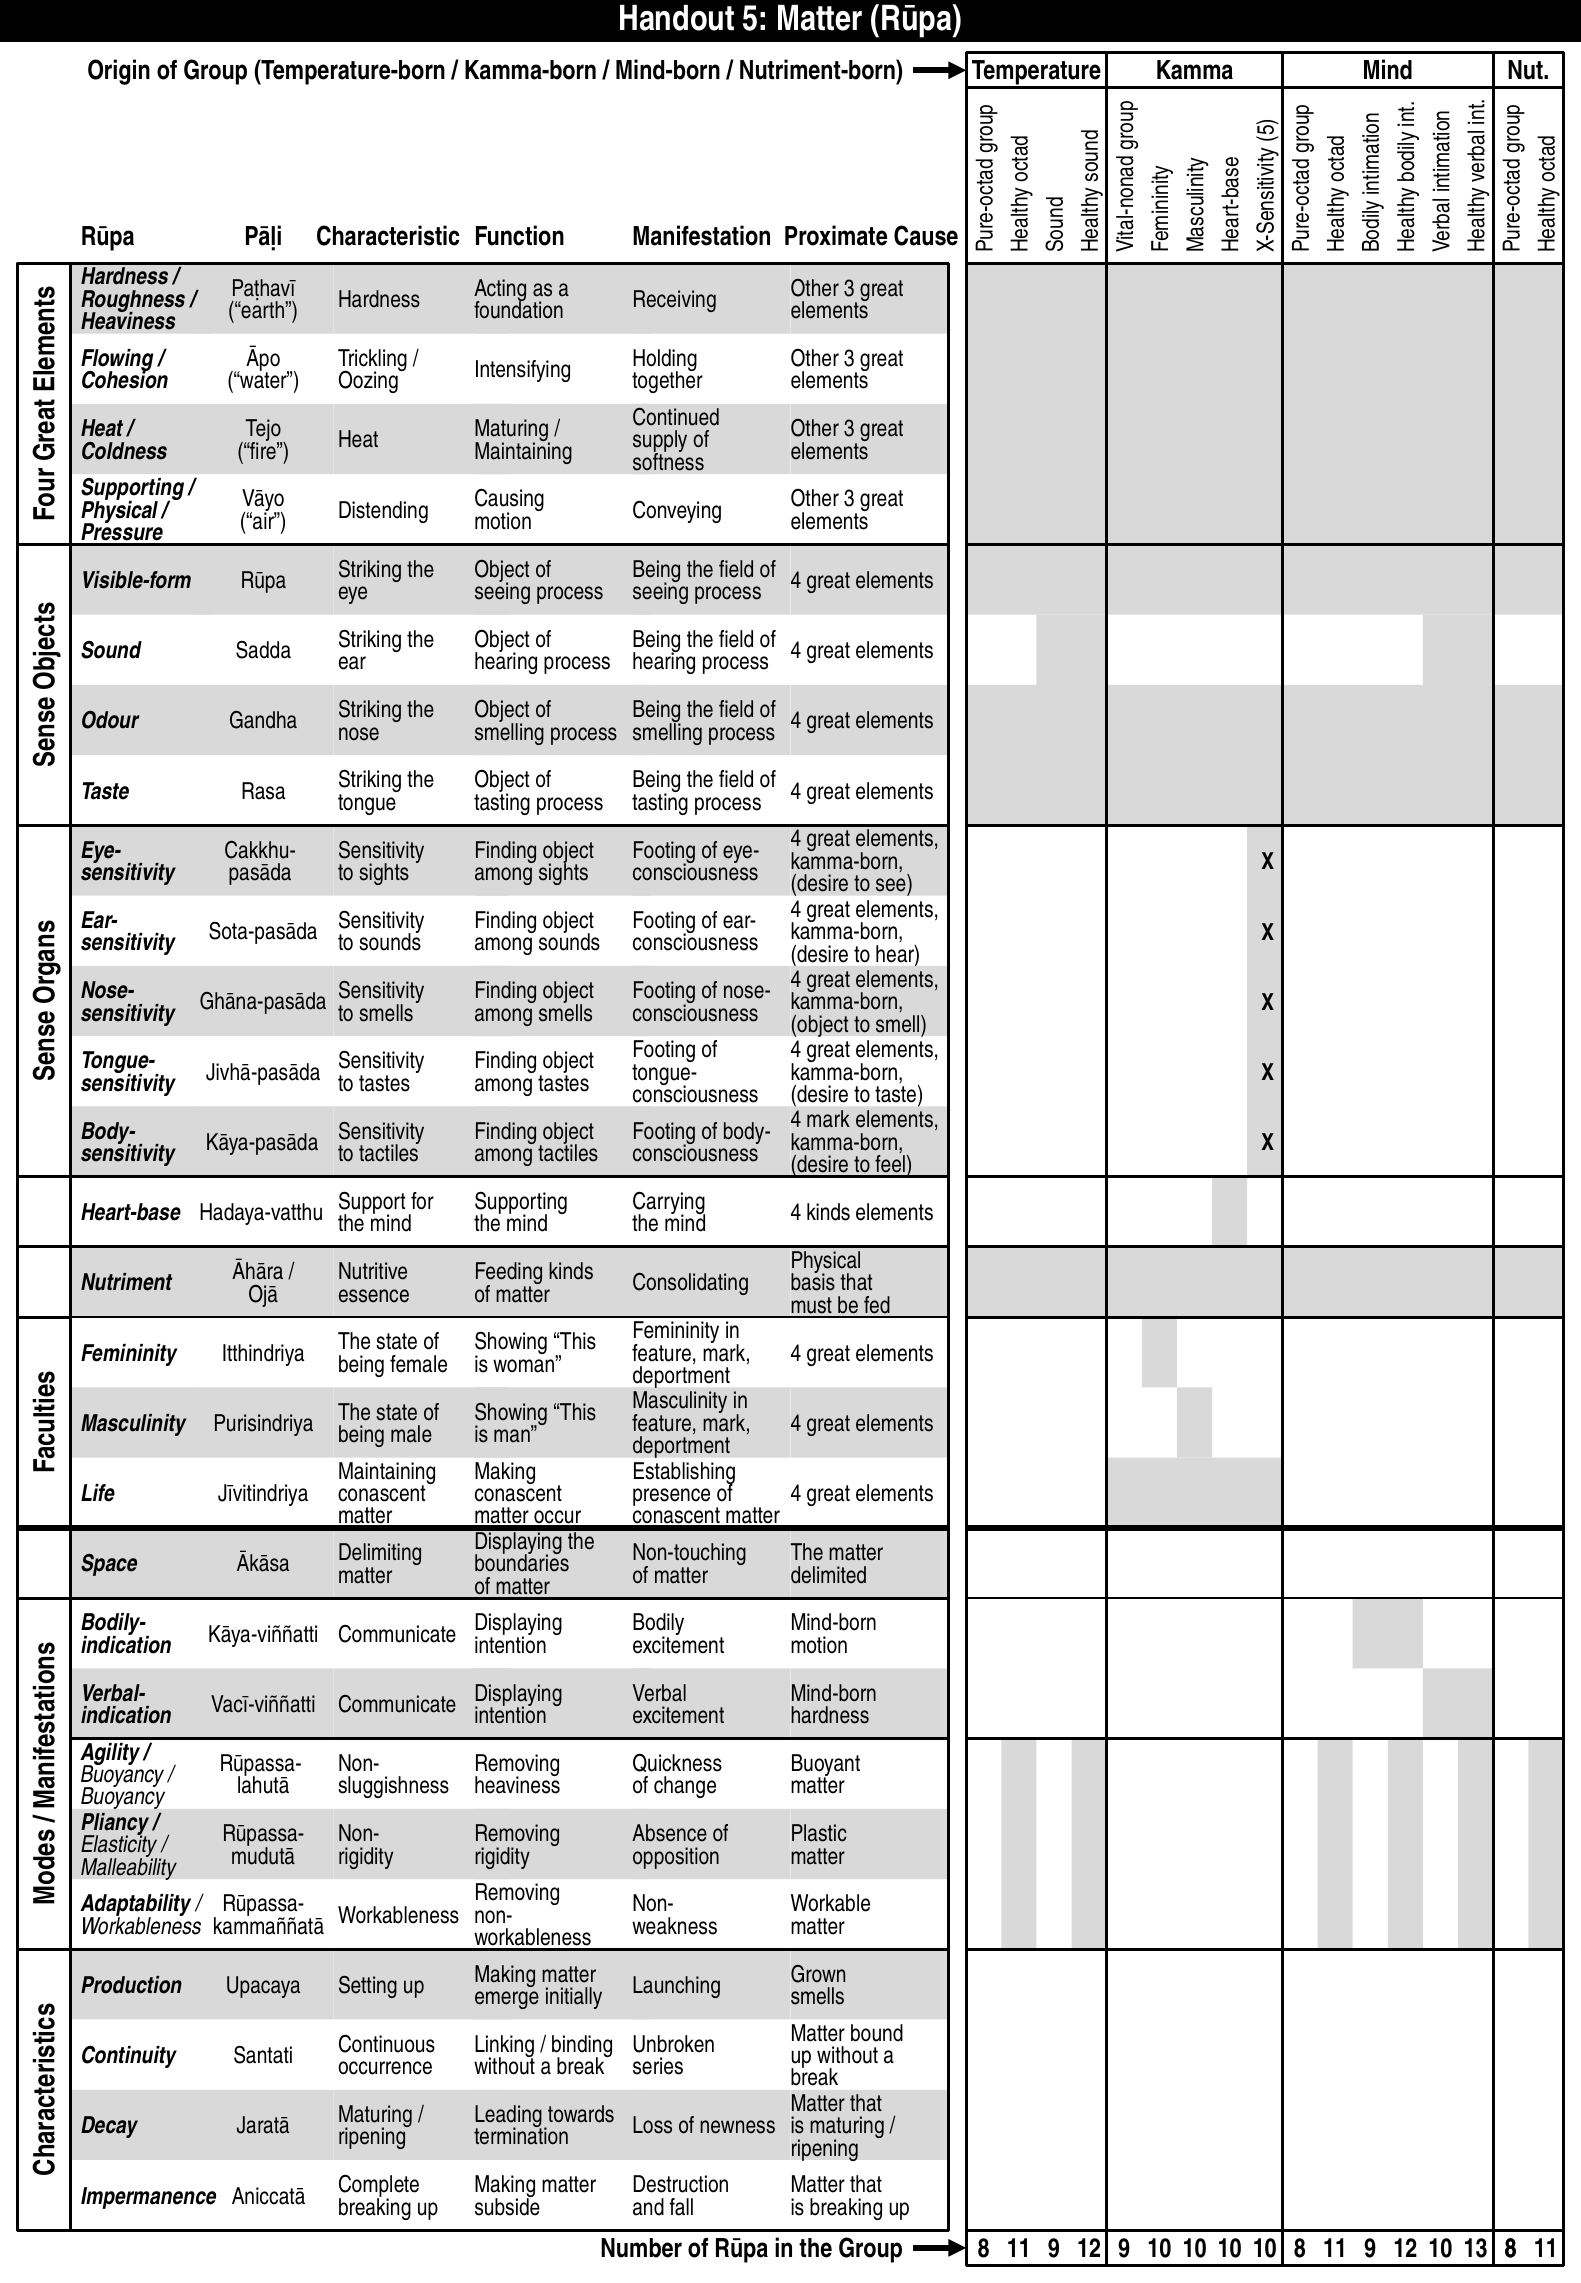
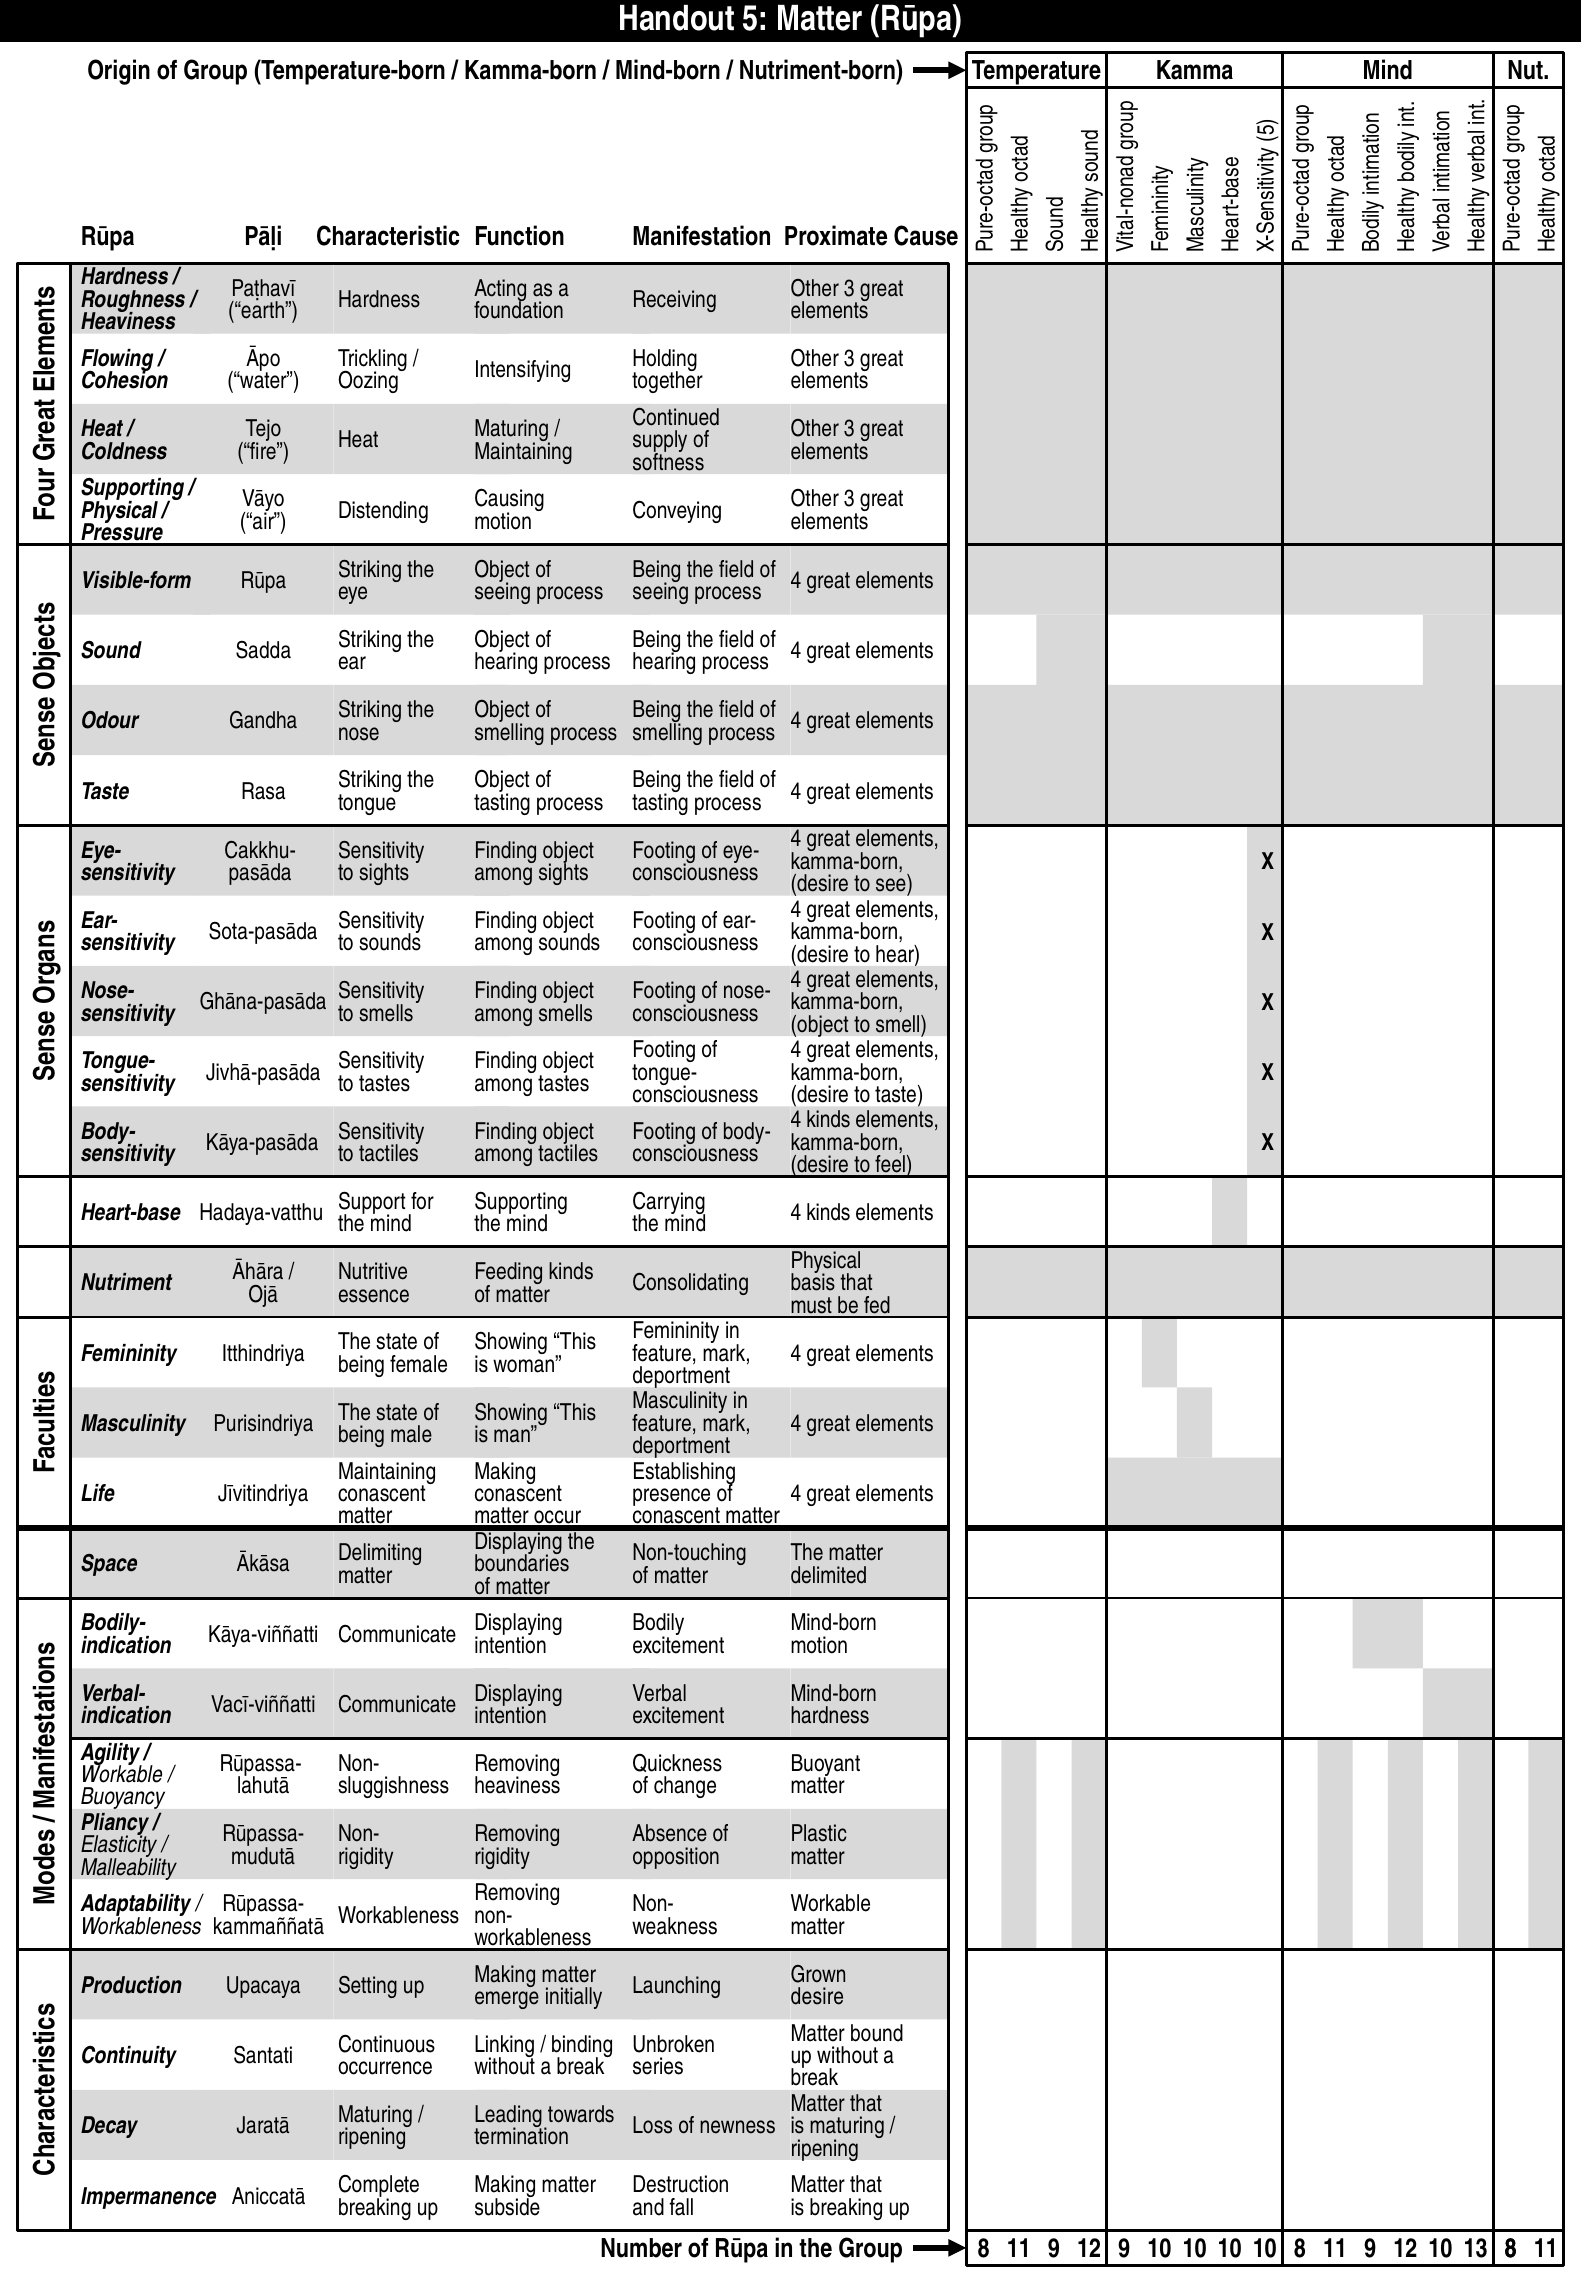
mark at (828, 1121): mark -> kinds
Buoyancy at (122, 1775): Buoyancy -> Workable
smells at (818, 1997): smells -> desire
